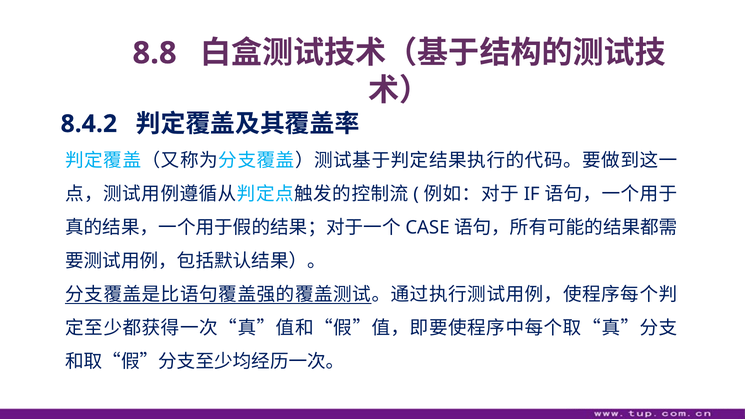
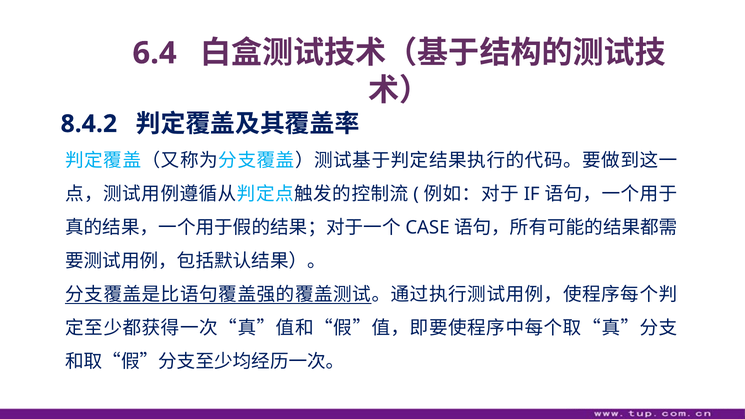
8.8: 8.8 -> 6.4
